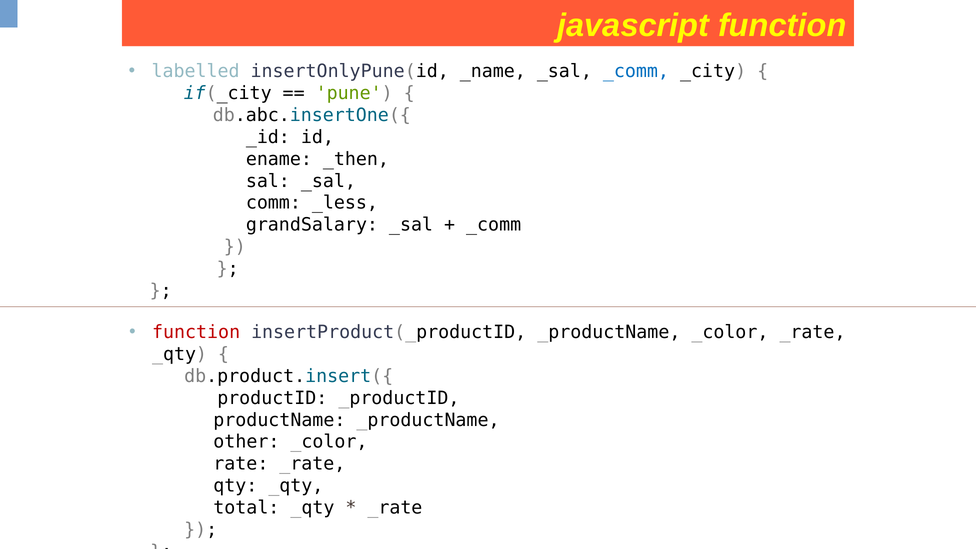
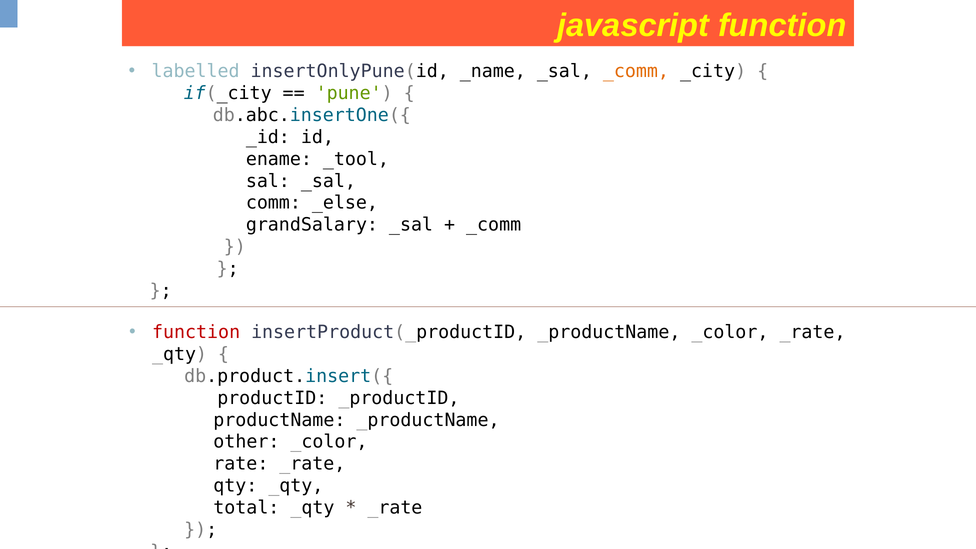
_comm at (636, 71) colour: blue -> orange
_then: _then -> _tool
_less: _less -> _else
